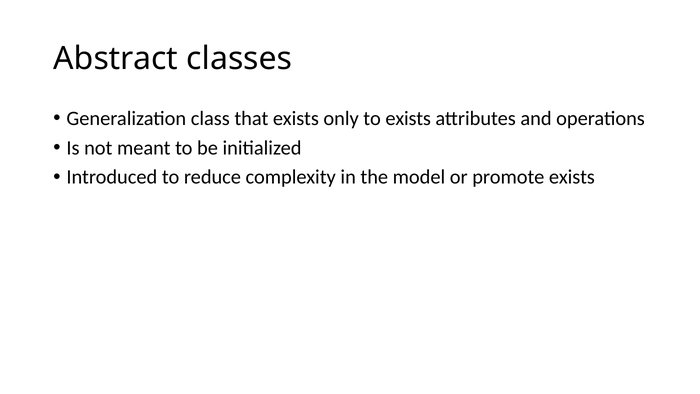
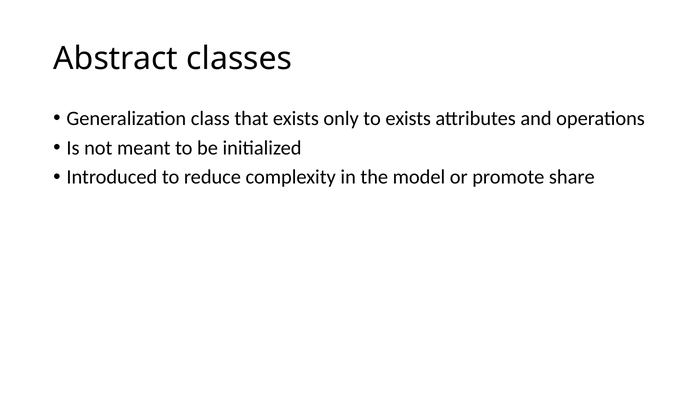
promote exists: exists -> share
